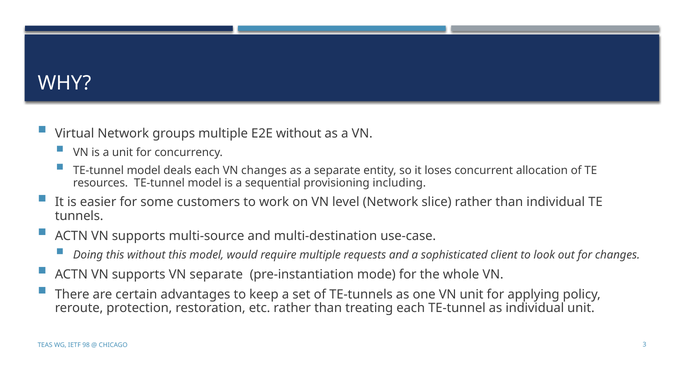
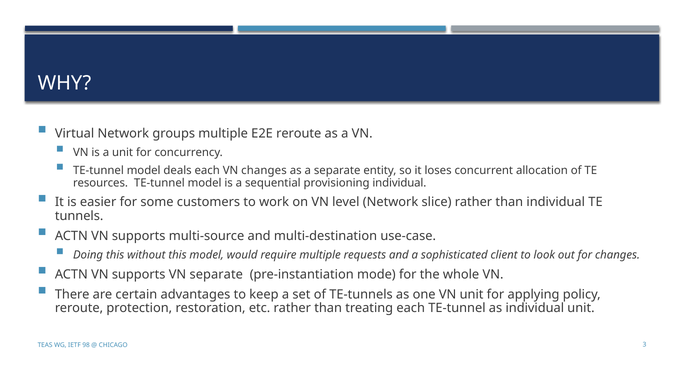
E2E without: without -> reroute
provisioning including: including -> individual
